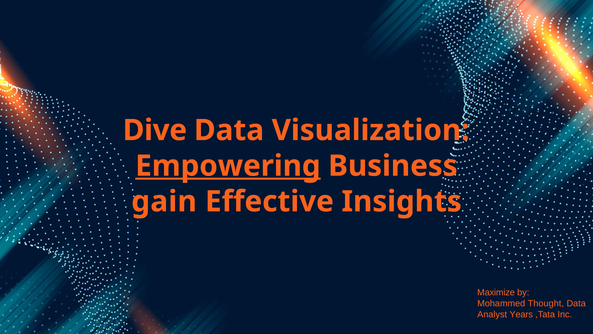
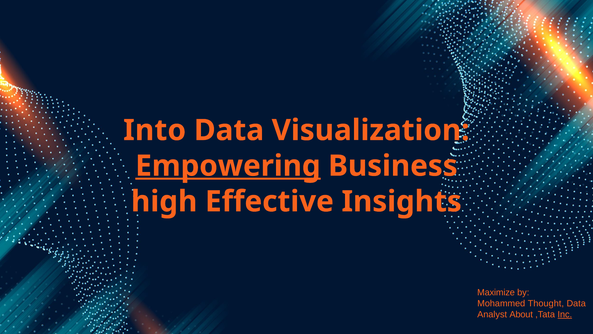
Dive: Dive -> Into
gain: gain -> high
Years: Years -> About
Inc underline: none -> present
